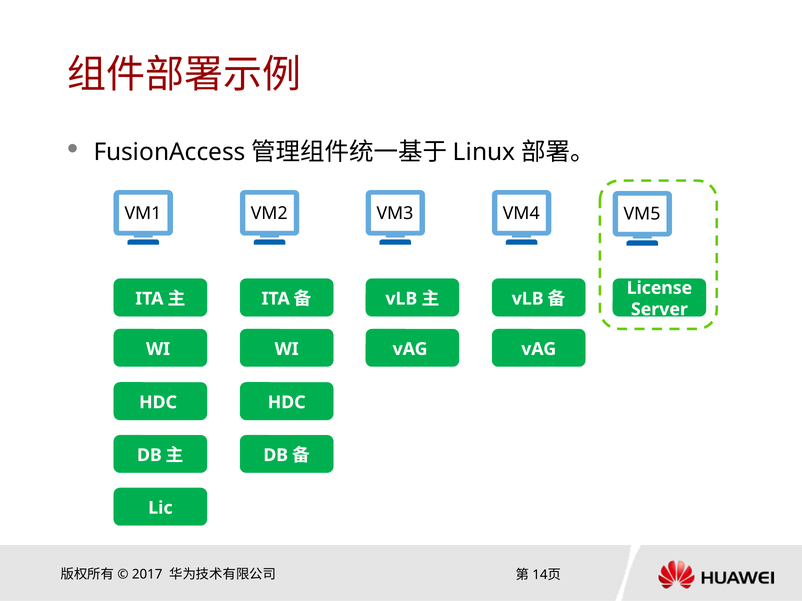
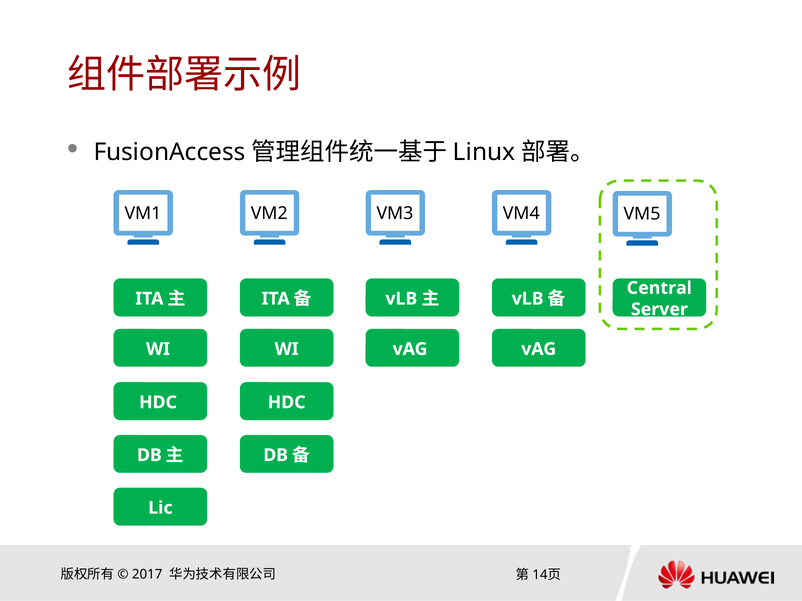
License: License -> Central
